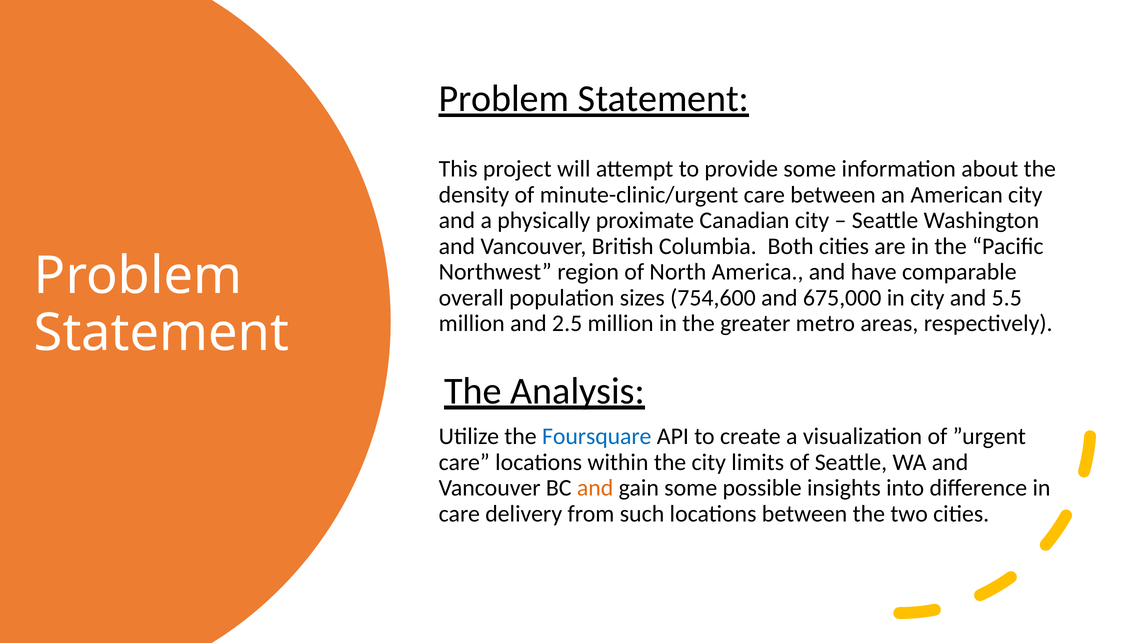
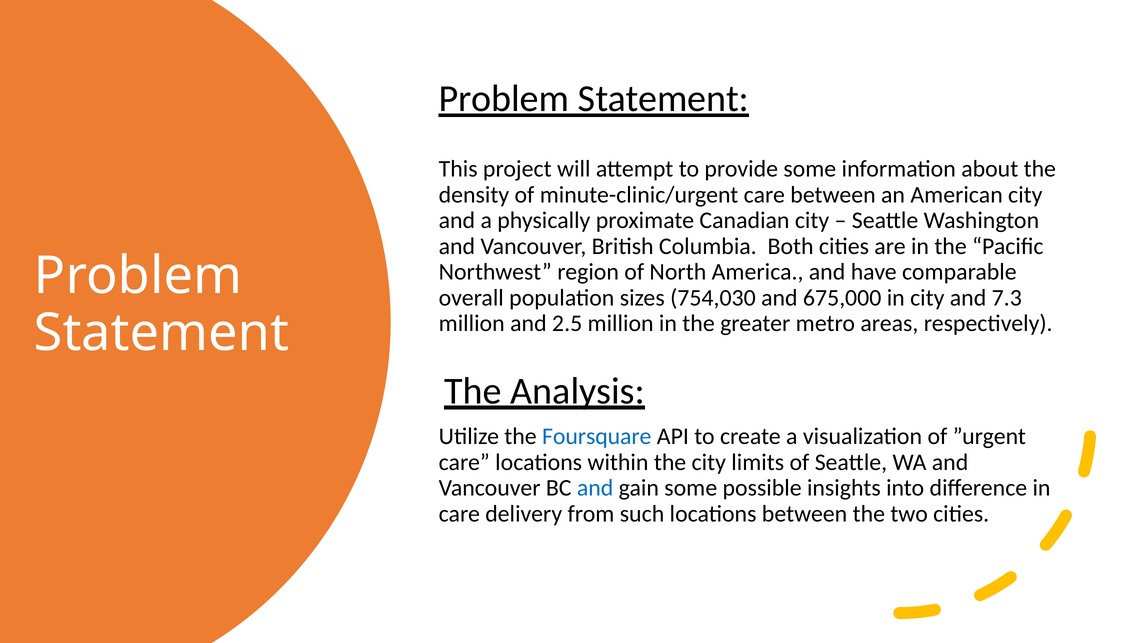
754,600: 754,600 -> 754,030
5.5: 5.5 -> 7.3
and at (595, 488) colour: orange -> blue
